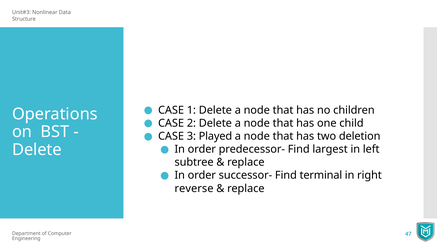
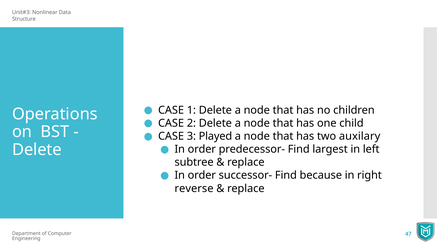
deletion: deletion -> auxilary
terminal: terminal -> because
